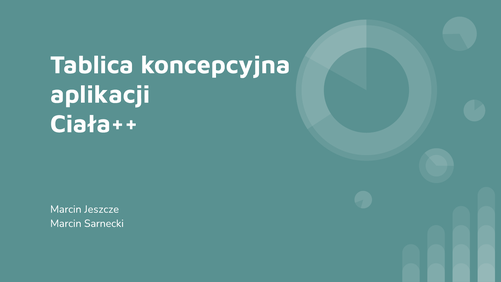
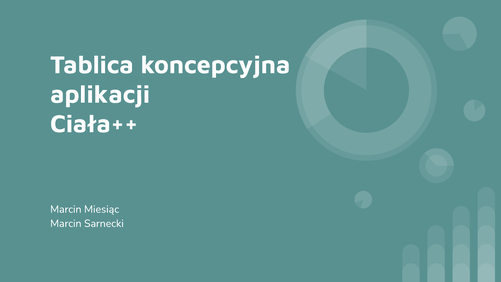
Jeszcze: Jeszcze -> Miesiąc
